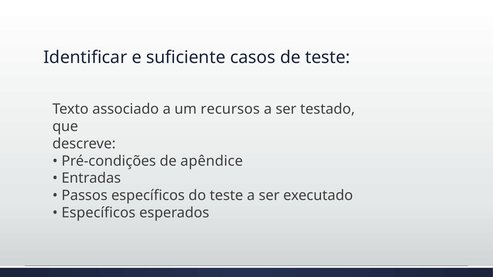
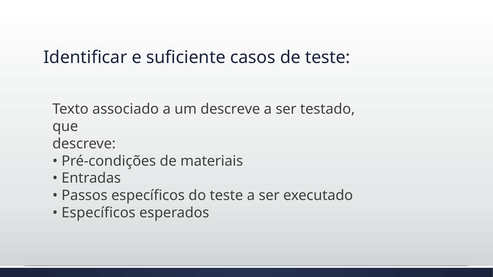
um recursos: recursos -> descreve
apêndice: apêndice -> materiais
